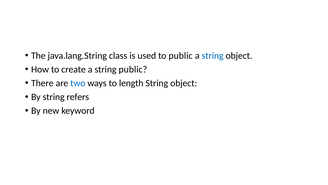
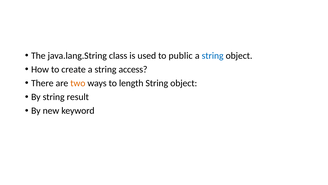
string public: public -> access
two colour: blue -> orange
refers: refers -> result
